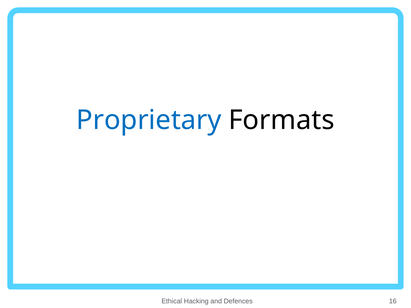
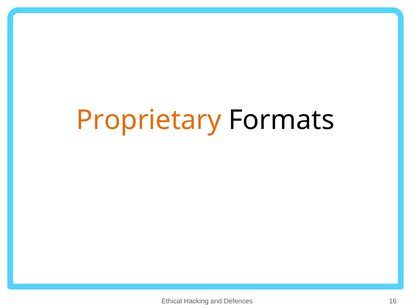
Proprietary colour: blue -> orange
